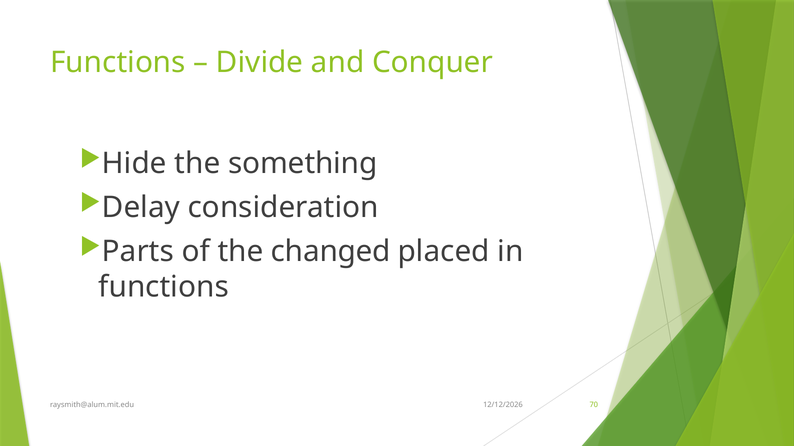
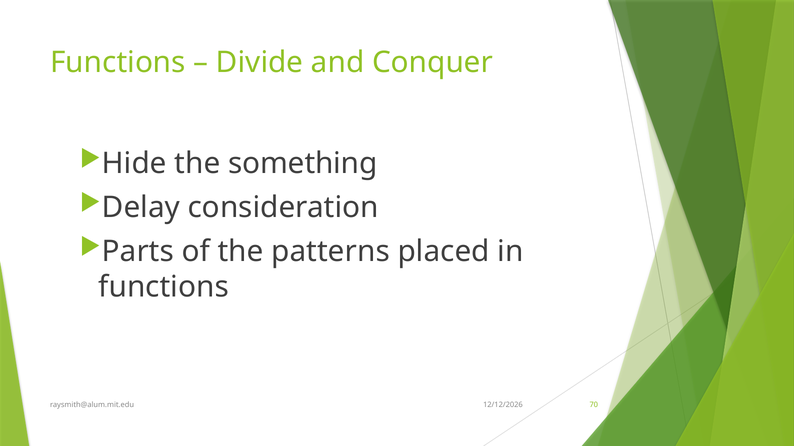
changed: changed -> patterns
